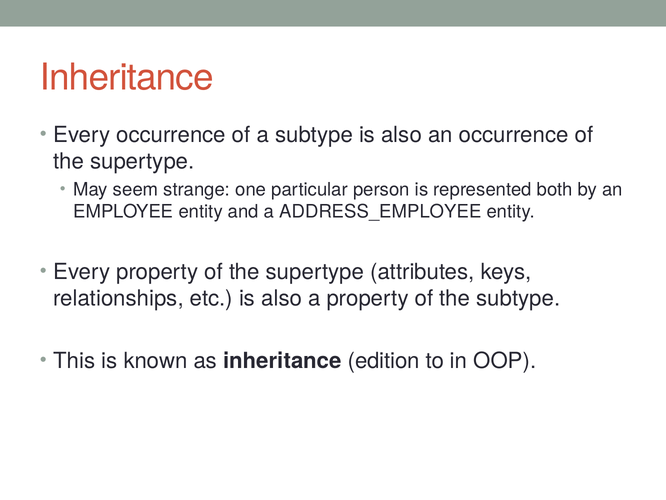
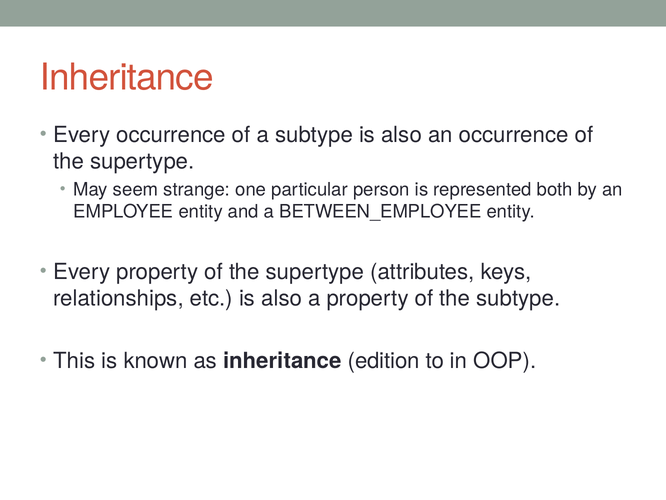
ADDRESS_EMPLOYEE: ADDRESS_EMPLOYEE -> BETWEEN_EMPLOYEE
